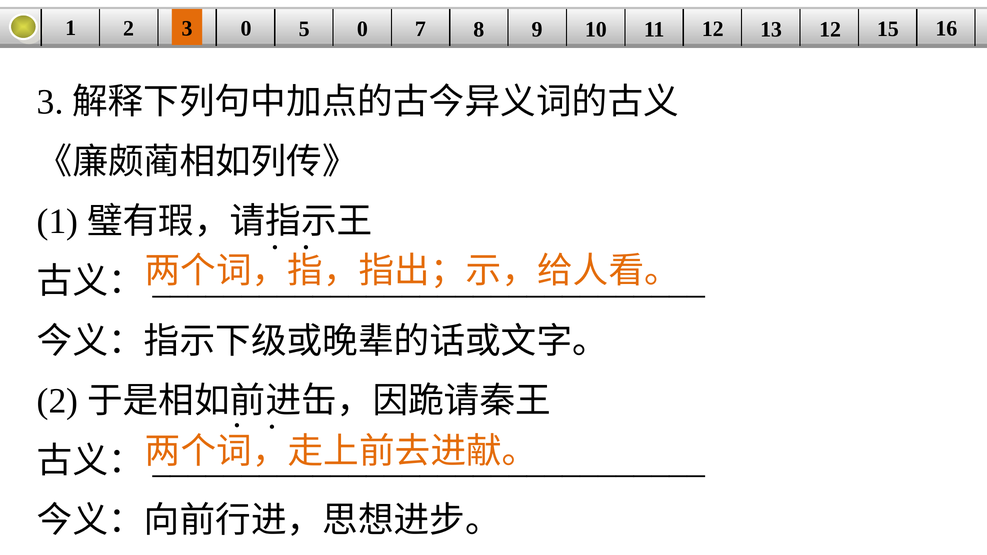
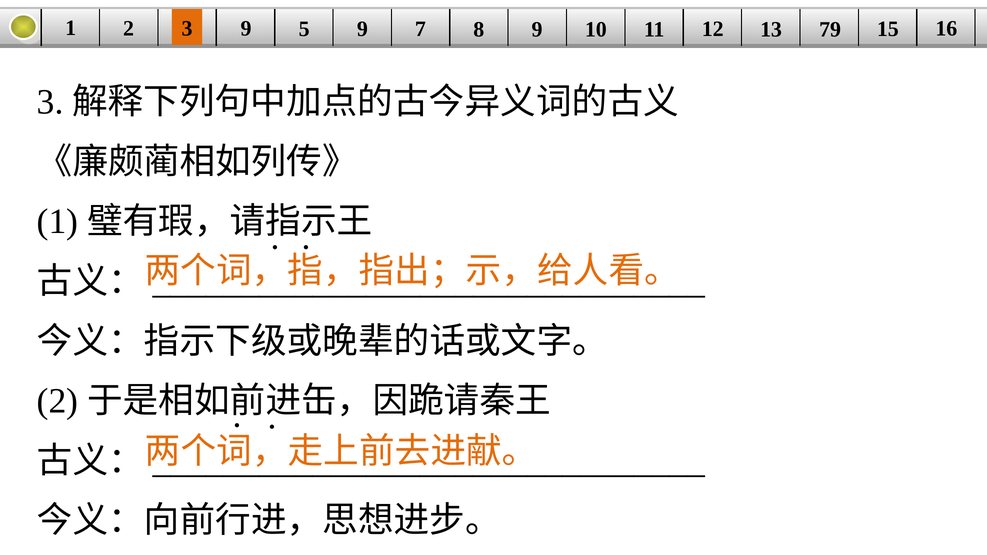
3 0: 0 -> 9
5 0: 0 -> 9
13 12: 12 -> 79
